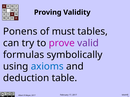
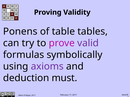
must: must -> table
axioms colour: blue -> purple
table: table -> must
